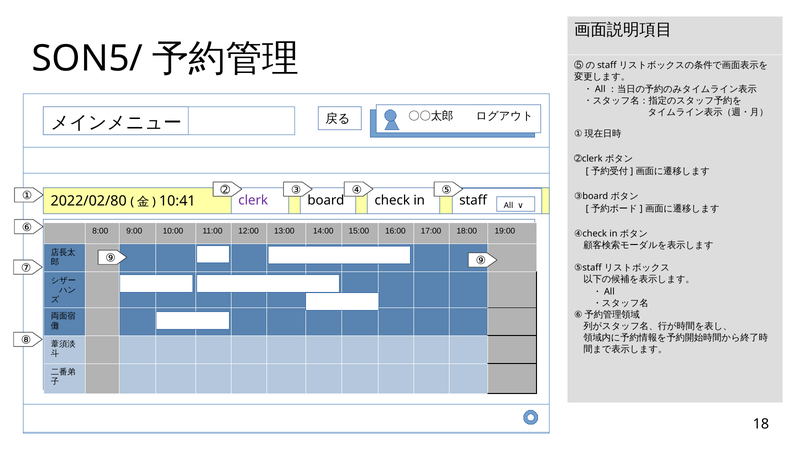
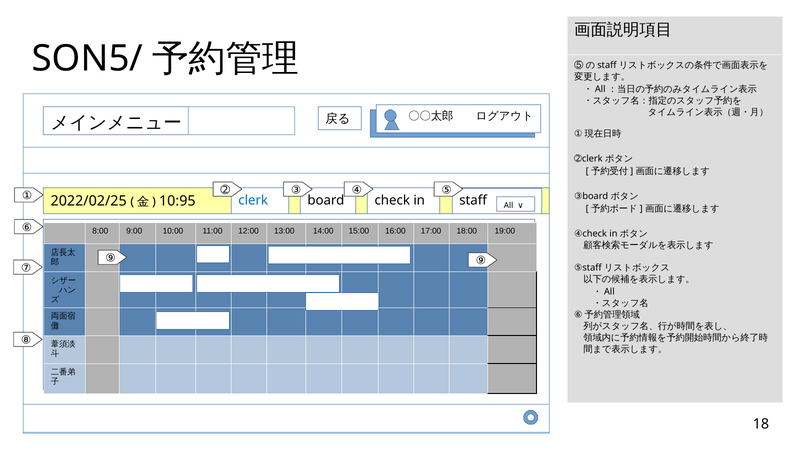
clerk colour: purple -> blue
2022/02/80: 2022/02/80 -> 2022/02/25
10:41: 10:41 -> 10:95
